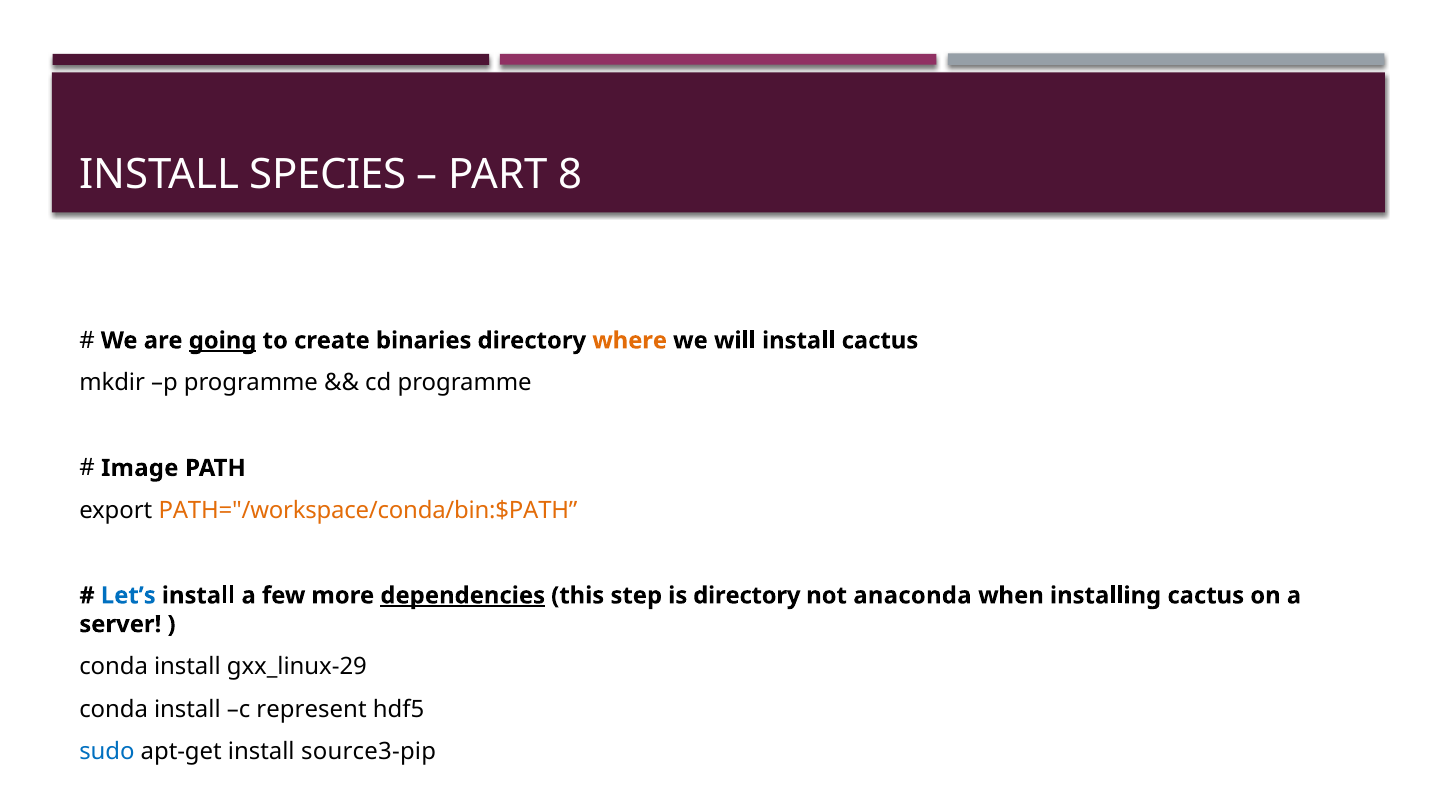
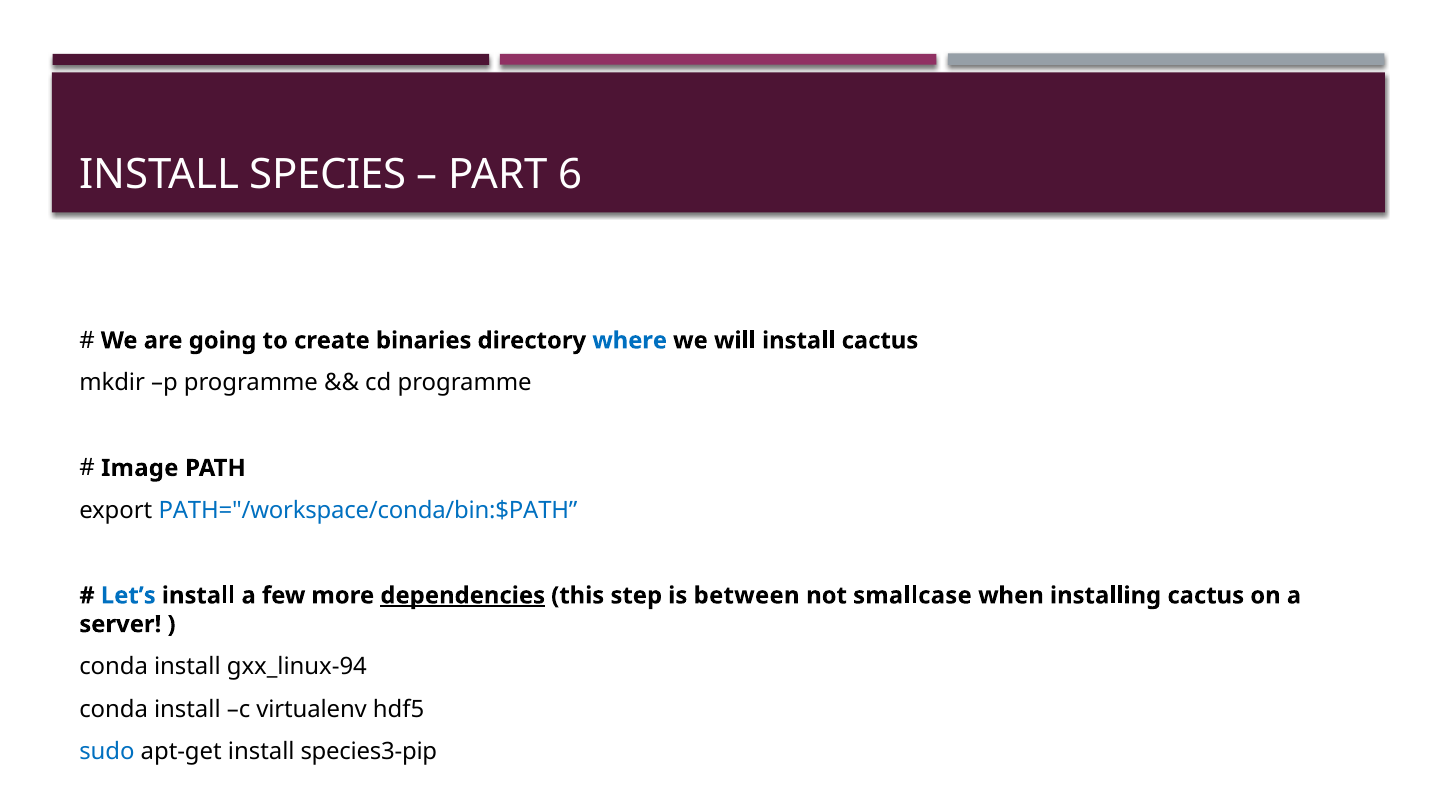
8: 8 -> 6
going underline: present -> none
where colour: orange -> blue
PATH="/workspace/conda/bin:$PATH colour: orange -> blue
is directory: directory -> between
anaconda: anaconda -> smallcase
gxx_linux-29: gxx_linux-29 -> gxx_linux-94
represent: represent -> virtualenv
source3-pip: source3-pip -> species3-pip
